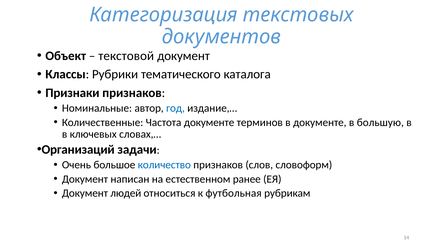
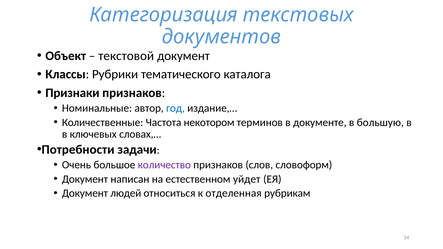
Частота документе: документе -> некотором
Организаций: Организаций -> Потребности
количество colour: blue -> purple
ранее: ранее -> уйдет
футбольная: футбольная -> отделенная
